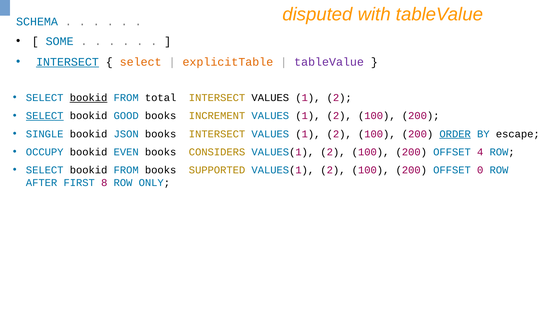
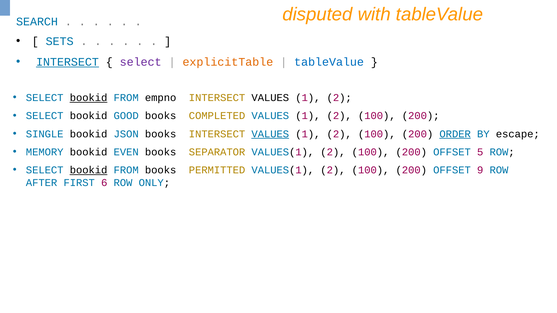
SCHEMA: SCHEMA -> SEARCH
SOME: SOME -> SETS
select at (141, 62) colour: orange -> purple
tableValue at (329, 62) colour: purple -> blue
total: total -> empno
SELECT at (45, 116) underline: present -> none
INCREMENT: INCREMENT -> COMPLETED
VALUES at (270, 134) underline: none -> present
OCCUPY: OCCUPY -> MEMORY
CONSIDERS: CONSIDERS -> SEPARATOR
4: 4 -> 5
bookid at (89, 170) underline: none -> present
SUPPORTED: SUPPORTED -> PERMITTED
0: 0 -> 9
8: 8 -> 6
